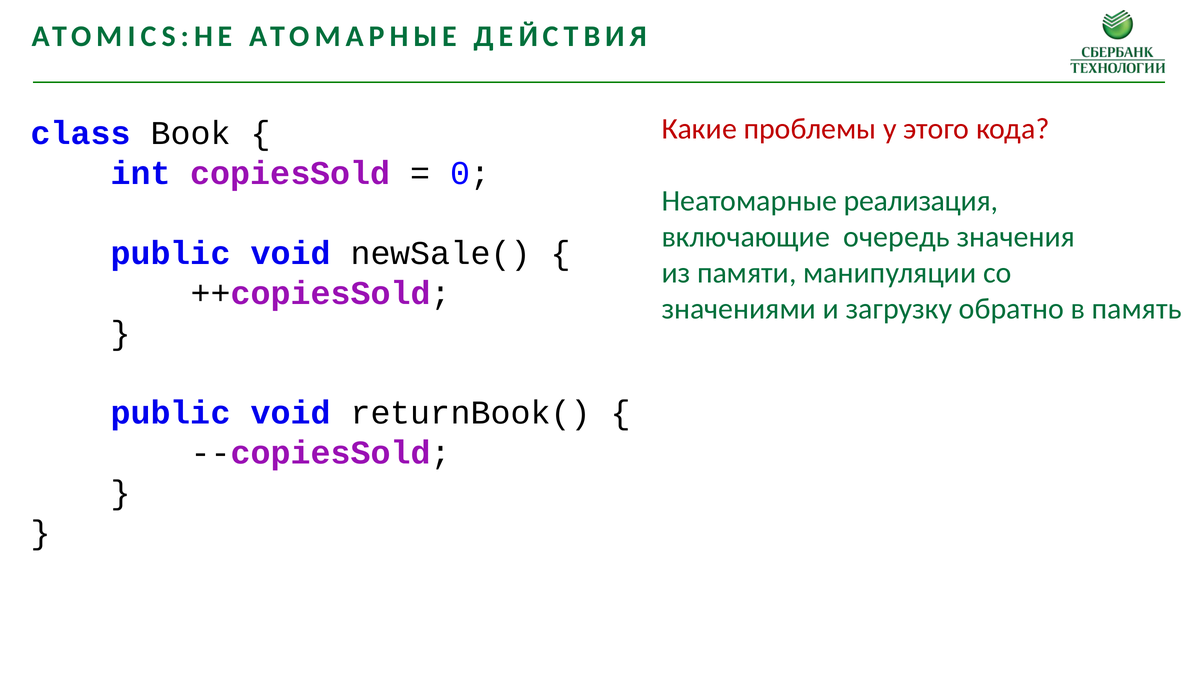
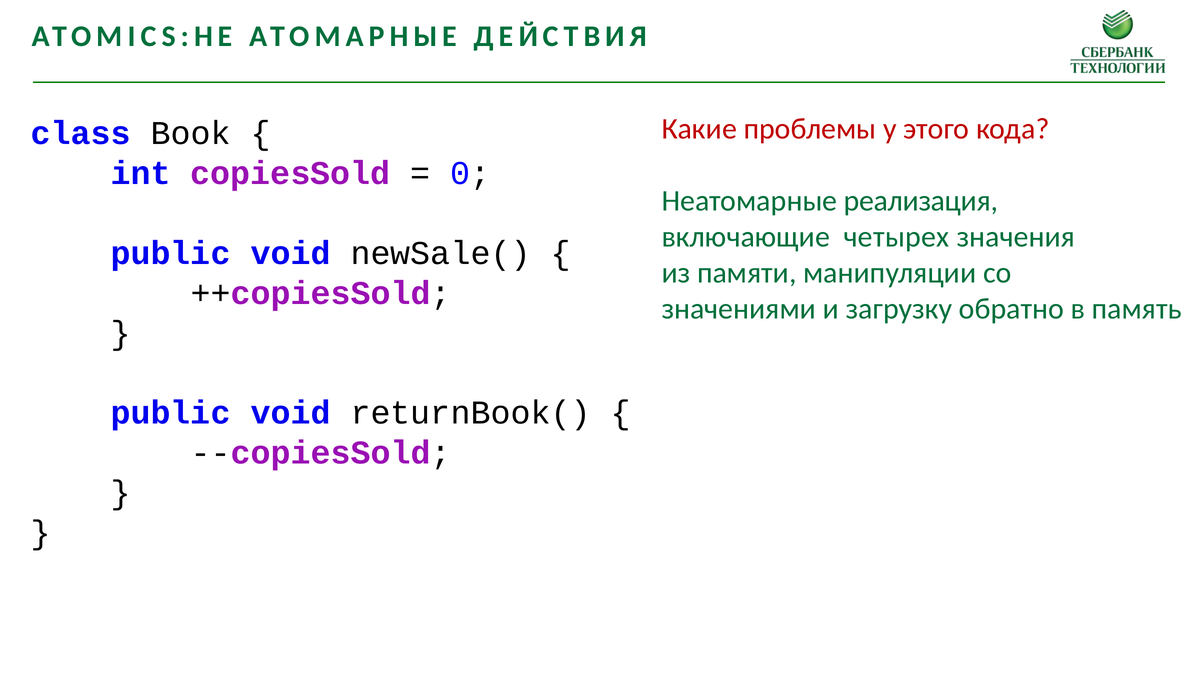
очередь: очередь -> четырех
